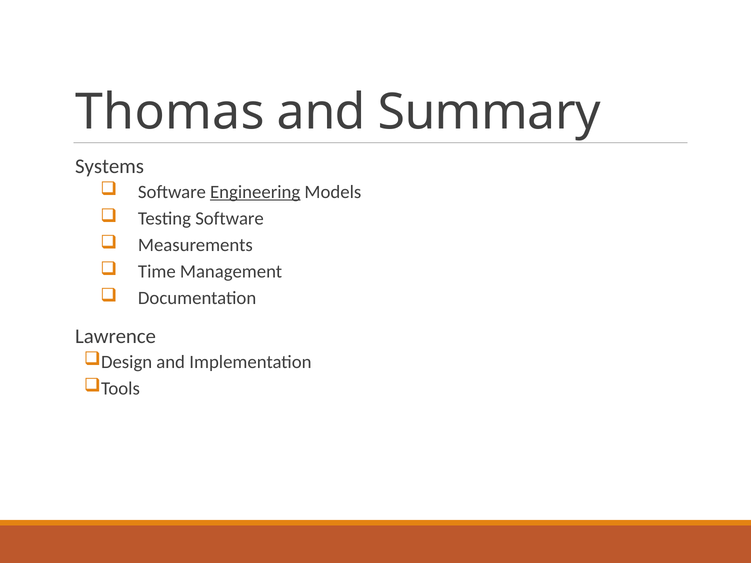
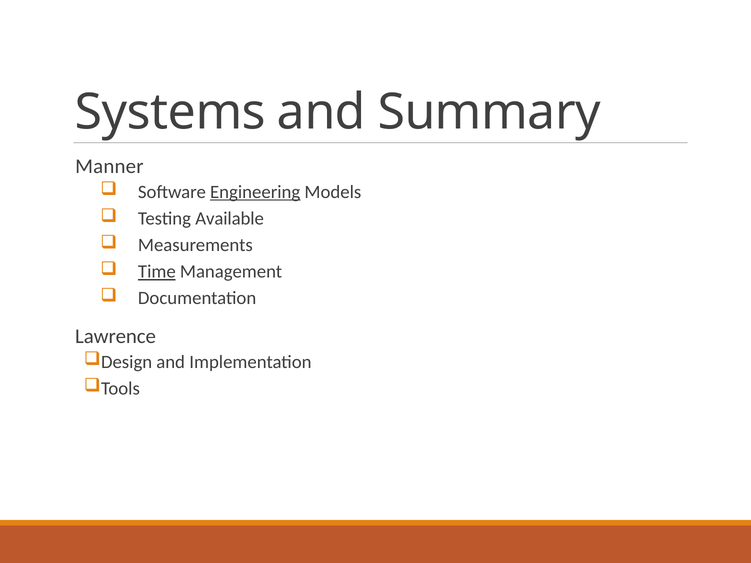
Thomas: Thomas -> Systems
Systems: Systems -> Manner
Testing Software: Software -> Available
Time underline: none -> present
